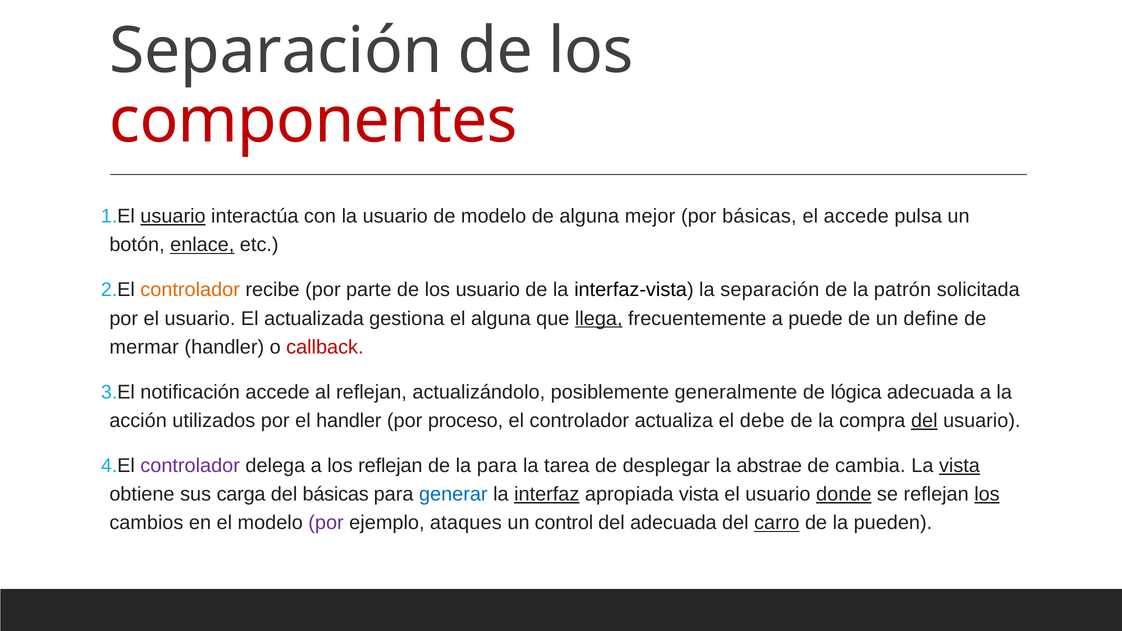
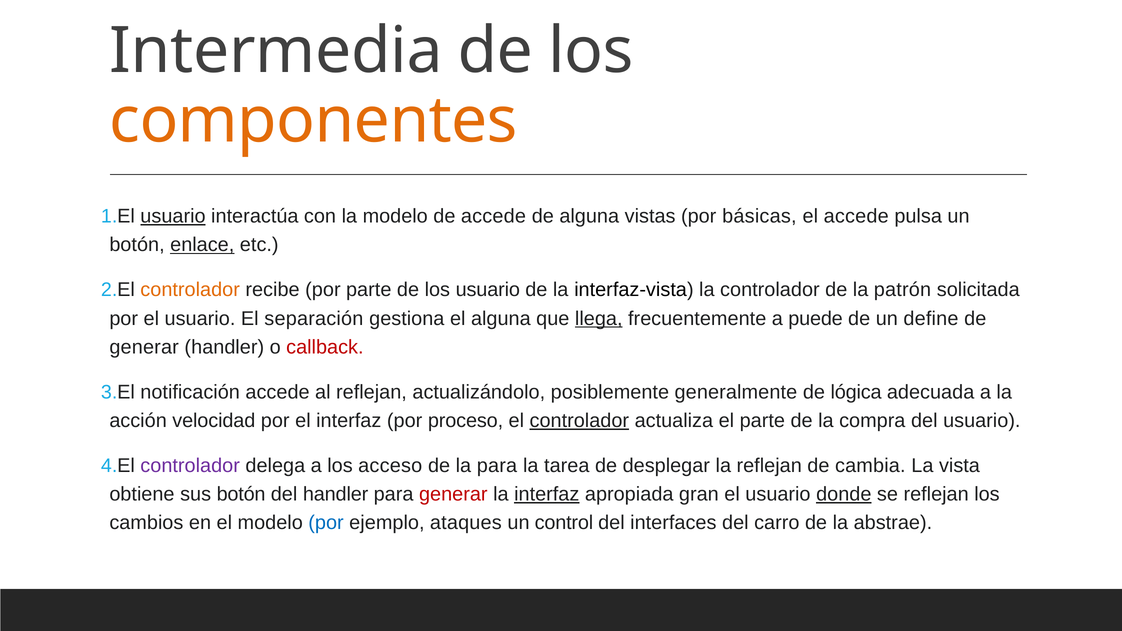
Separación at (276, 51): Separación -> Intermedia
componentes colour: red -> orange
la usuario: usuario -> modelo
de modelo: modelo -> accede
mejor: mejor -> vistas
la separación: separación -> controlador
actualizada: actualizada -> separación
mermar at (144, 347): mermar -> generar
utilizados: utilizados -> velocidad
el handler: handler -> interfaz
controlador at (579, 421) underline: none -> present
el debe: debe -> parte
del at (924, 421) underline: present -> none
los reflejan: reflejan -> acceso
la abstrae: abstrae -> reflejan
vista at (959, 466) underline: present -> none
sus carga: carga -> botón
del básicas: básicas -> handler
generar at (453, 494) colour: blue -> red
apropiada vista: vista -> gran
los at (987, 494) underline: present -> none
por at (326, 523) colour: purple -> blue
del adecuada: adecuada -> interfaces
carro underline: present -> none
pueden: pueden -> abstrae
